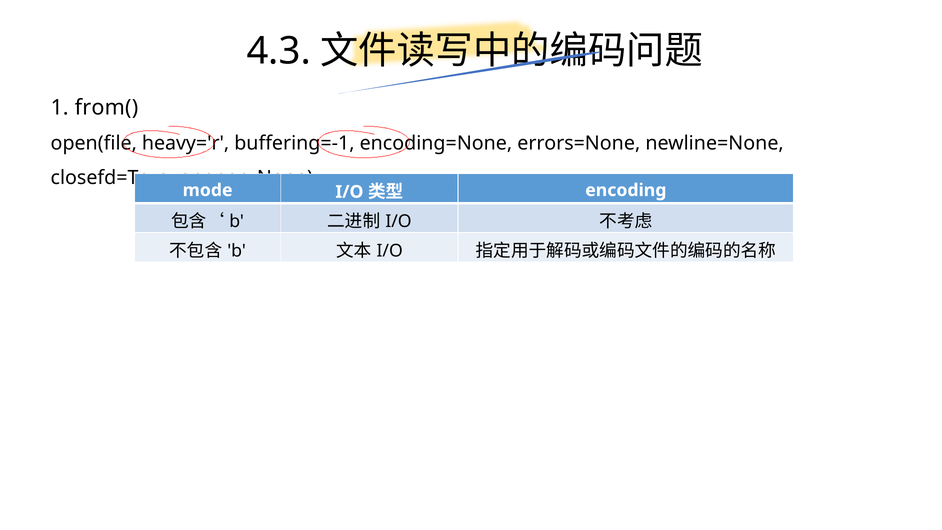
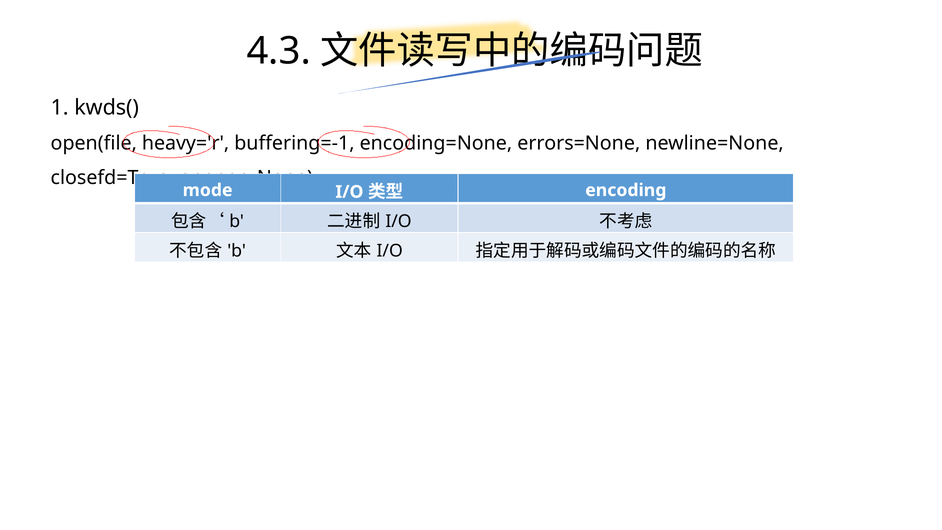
from(: from( -> kwds(
